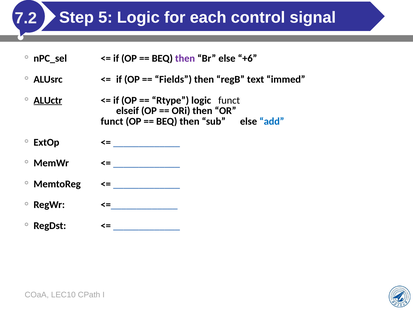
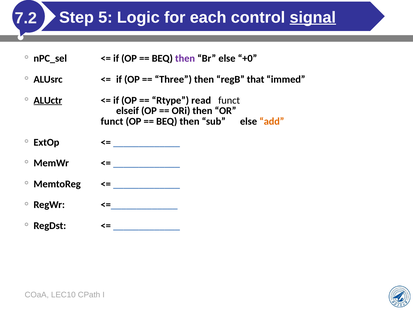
signal underline: none -> present
+6: +6 -> +0
Fields: Fields -> Three
text: text -> that
Rtype logic: logic -> read
add colour: blue -> orange
